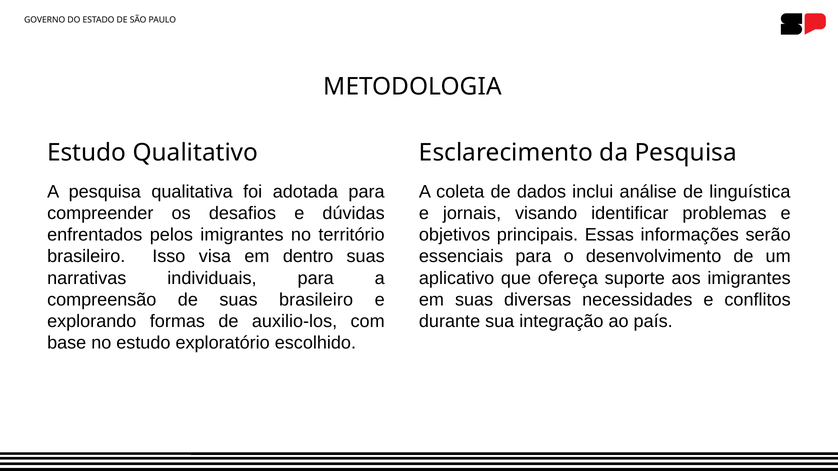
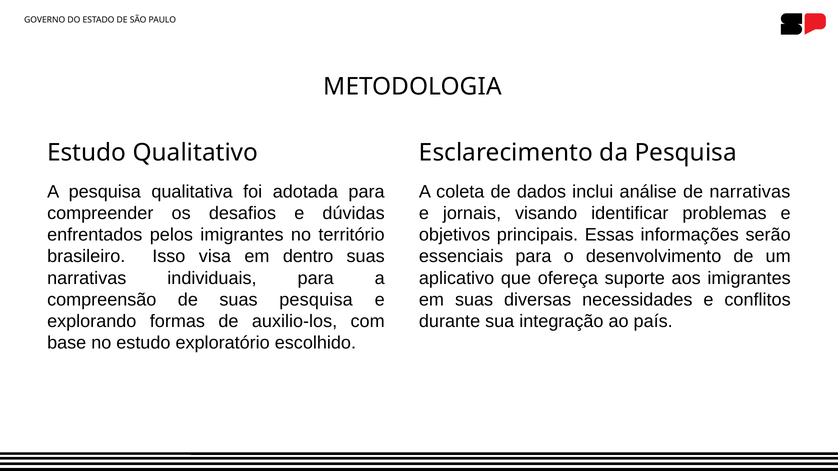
de linguística: linguística -> narrativas
suas brasileiro: brasileiro -> pesquisa
